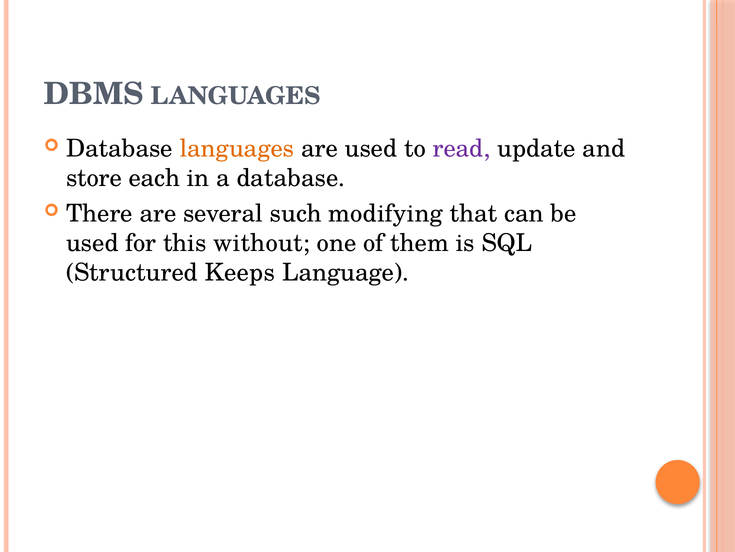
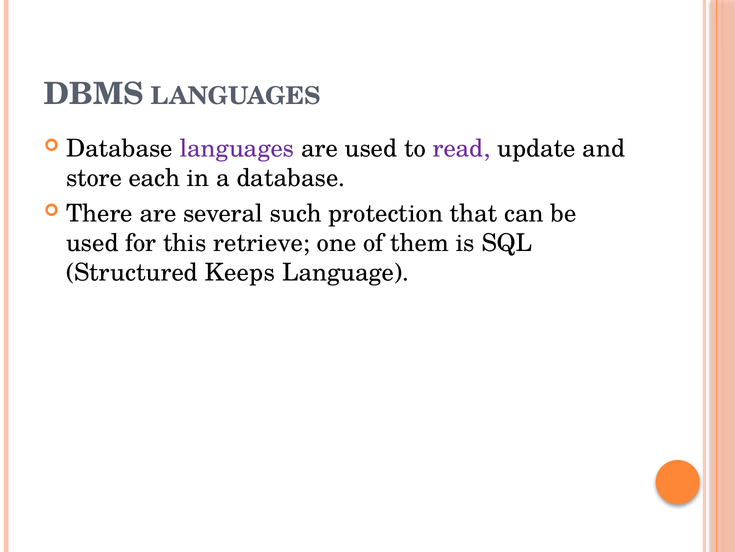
languages at (237, 149) colour: orange -> purple
modifying: modifying -> protection
without: without -> retrieve
